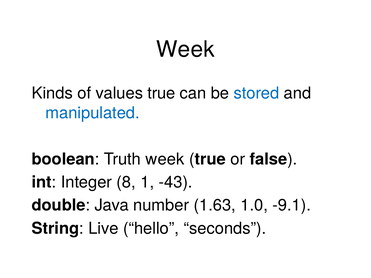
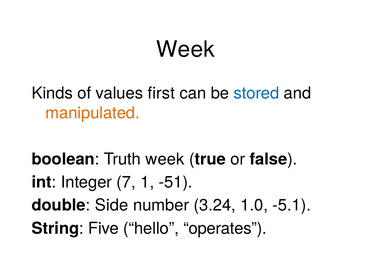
values true: true -> first
manipulated colour: blue -> orange
8: 8 -> 7
-43: -43 -> -51
Java: Java -> Side
1.63: 1.63 -> 3.24
-9.1: -9.1 -> -5.1
Live: Live -> Five
seconds: seconds -> operates
